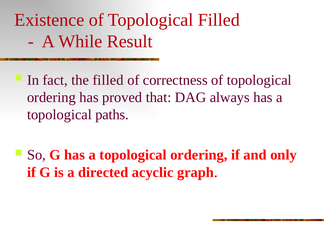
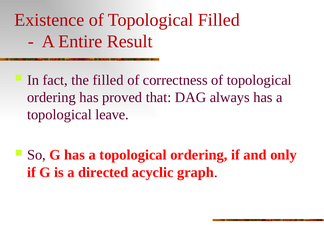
While: While -> Entire
paths: paths -> leave
